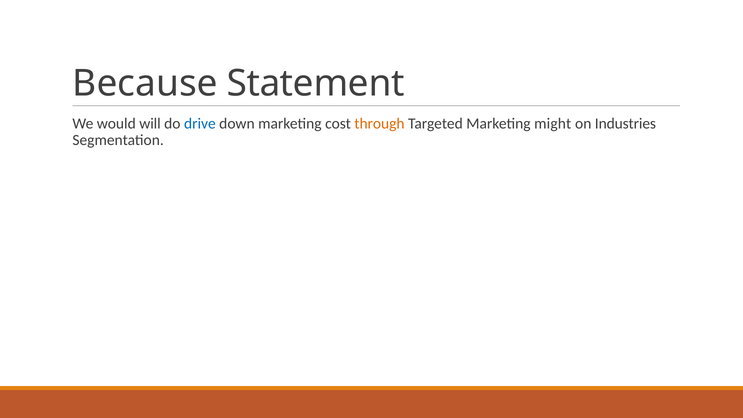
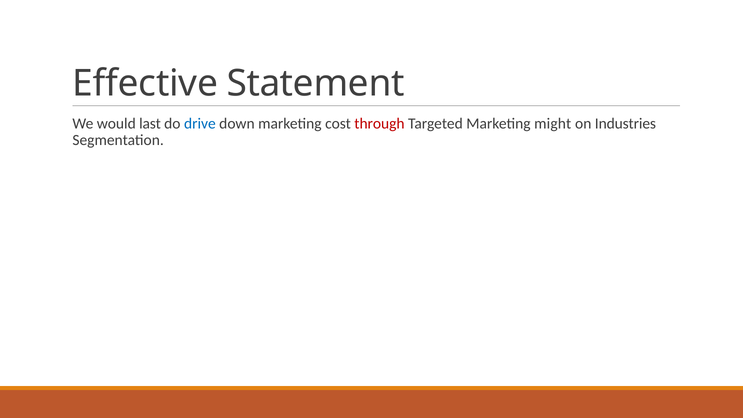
Because: Because -> Effective
will: will -> last
through colour: orange -> red
